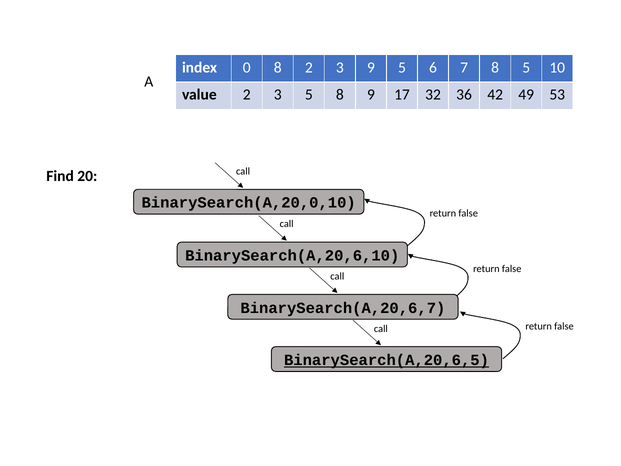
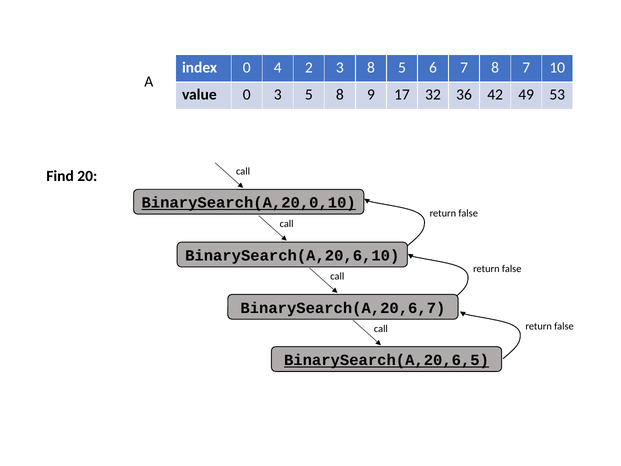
0 8: 8 -> 4
3 9: 9 -> 8
8 5: 5 -> 7
value 2: 2 -> 0
BinarySearch(A,20,0,10 underline: none -> present
